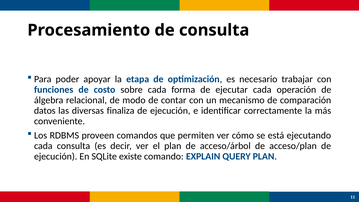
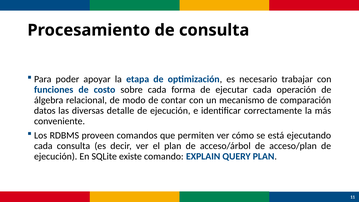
finaliza: finaliza -> detalle
